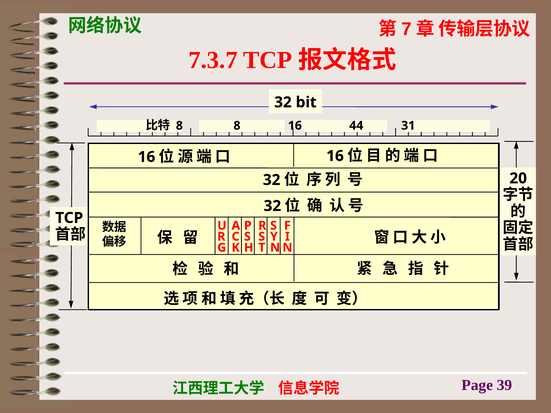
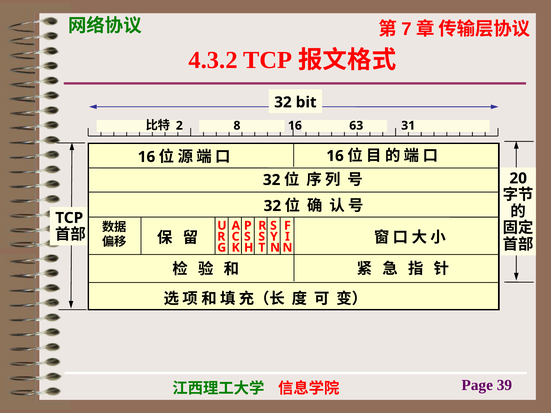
7.3.7: 7.3.7 -> 4.3.2
8 at (179, 126): 8 -> 2
44: 44 -> 63
